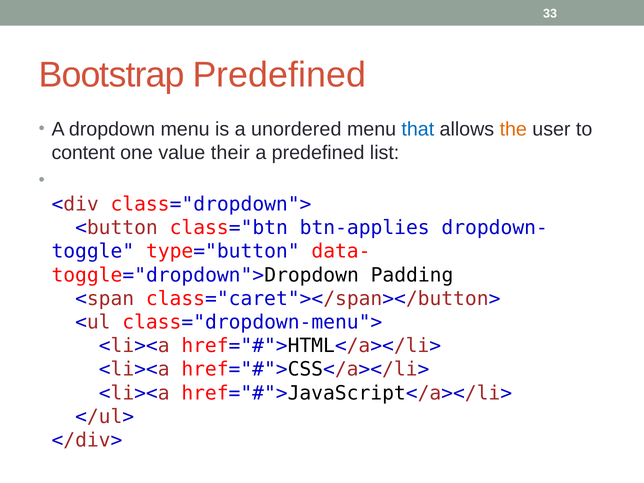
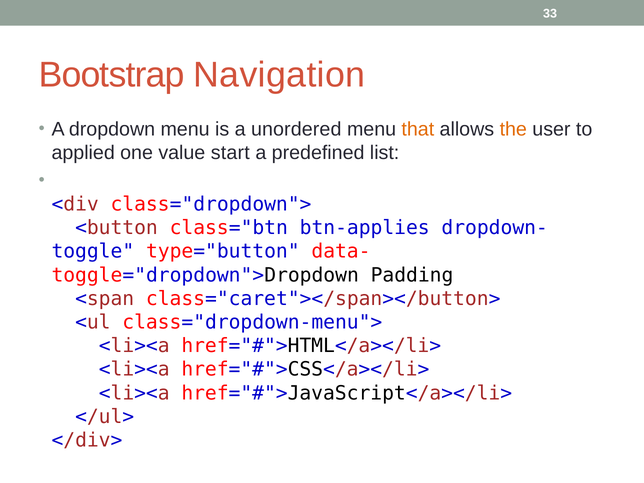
Bootstrap Predefined: Predefined -> Navigation
that colour: blue -> orange
content: content -> applied
their: their -> start
